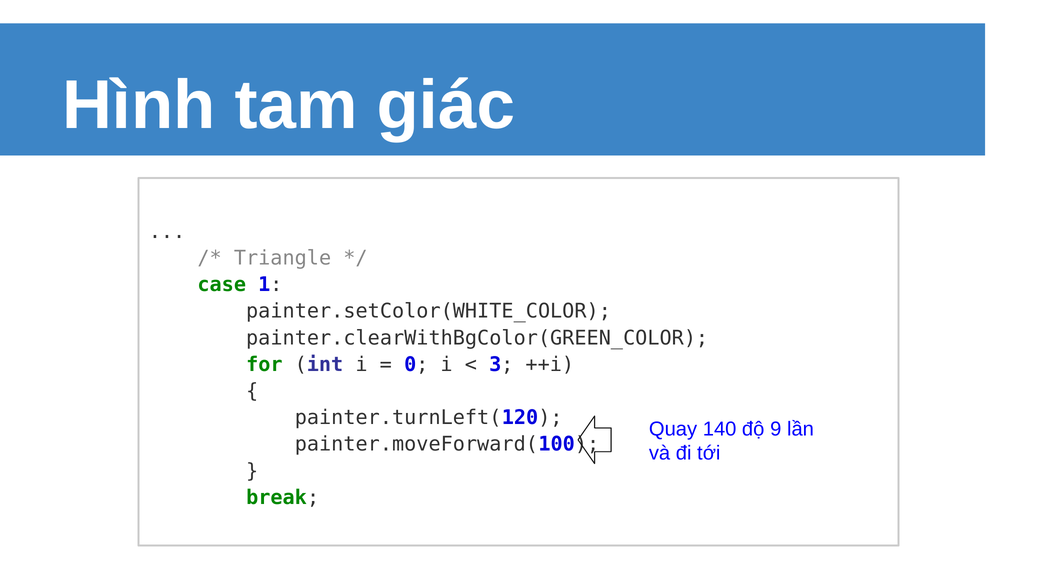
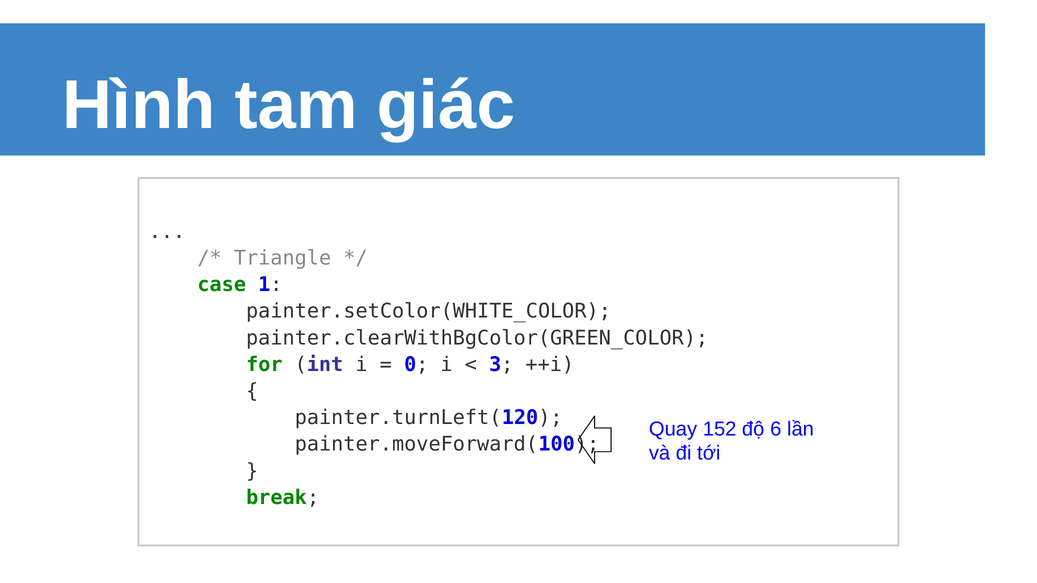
140: 140 -> 152
9: 9 -> 6
